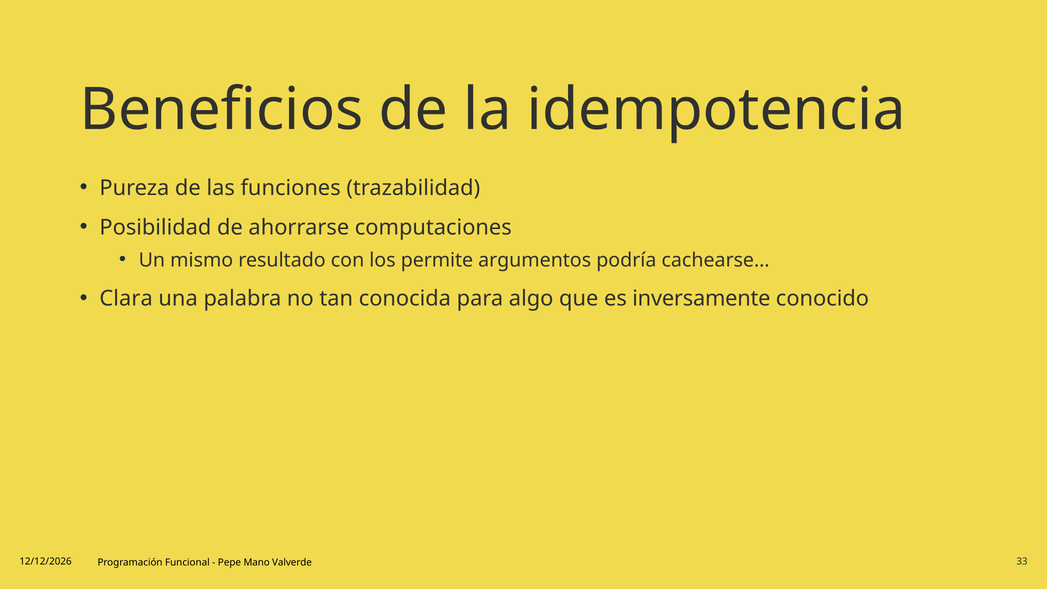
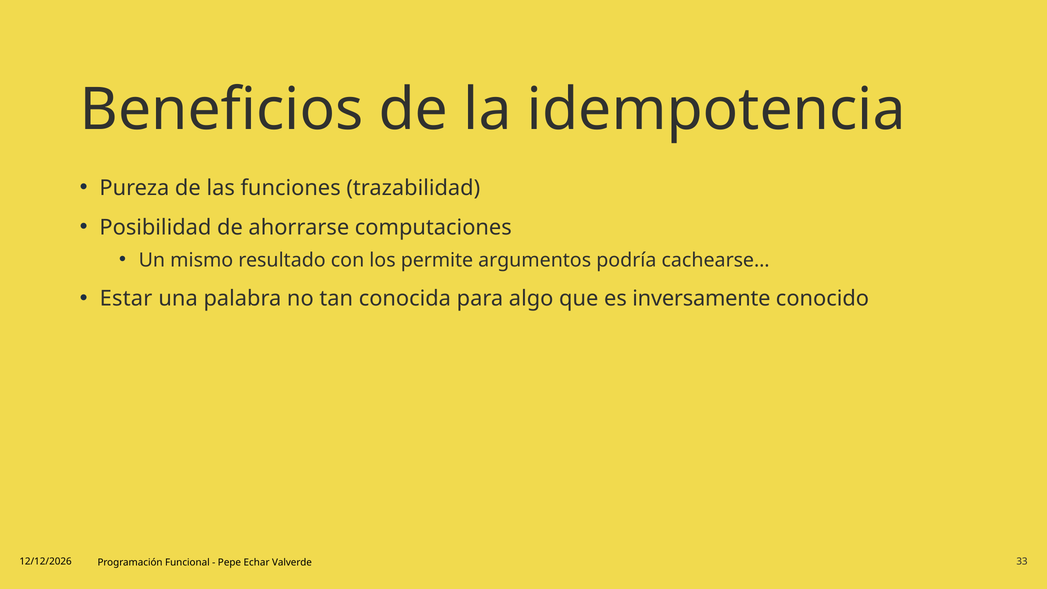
Clara: Clara -> Estar
Mano: Mano -> Echar
